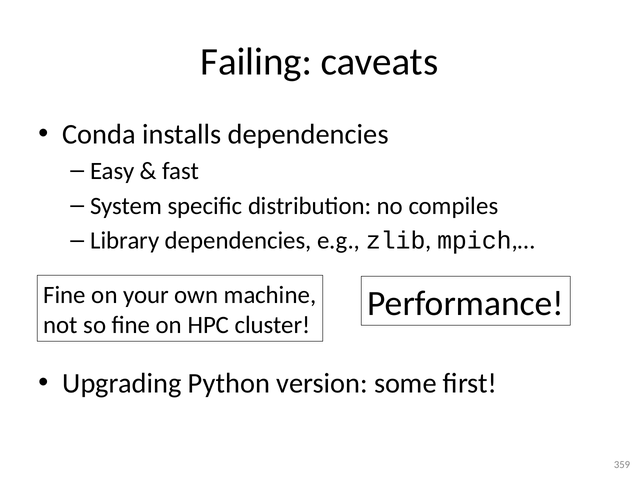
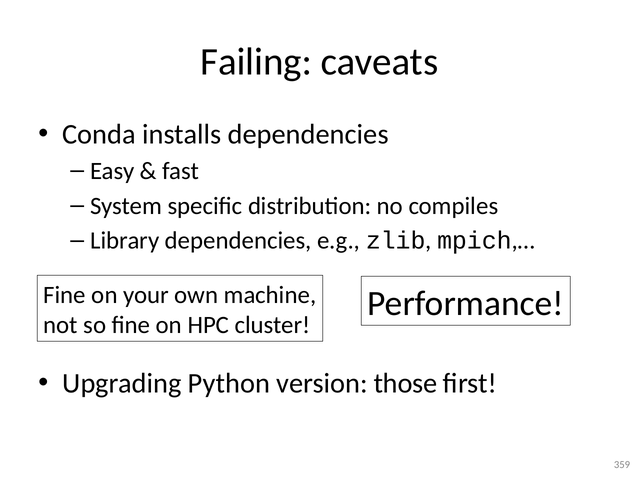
some: some -> those
